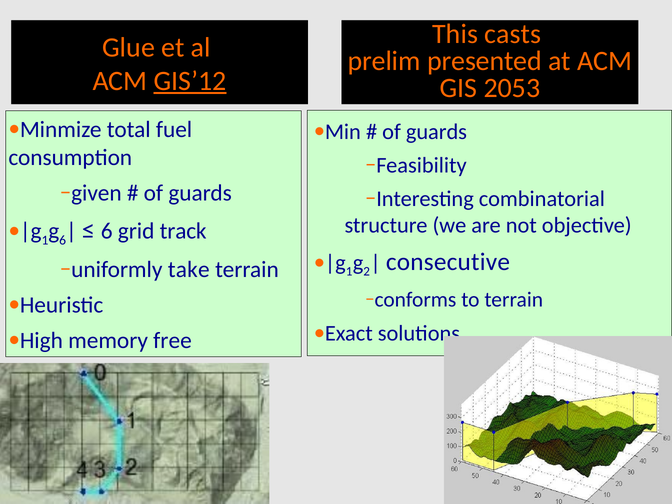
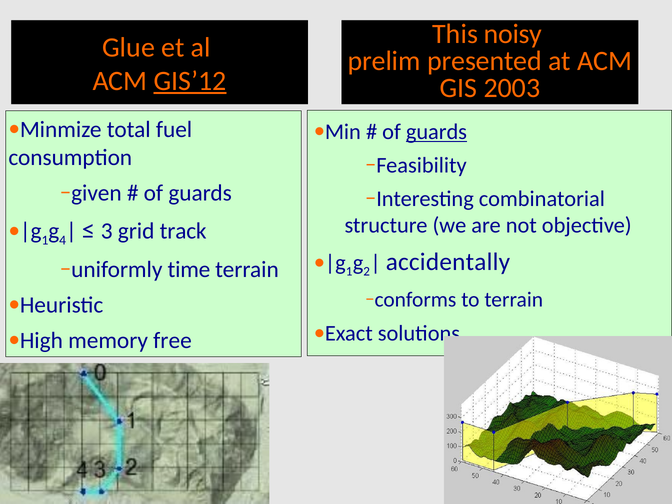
casts: casts -> noisy
2053: 2053 -> 2003
guards at (436, 132) underline: none -> present
6 at (63, 240): 6 -> 4
6 at (107, 231): 6 -> 3
consecutive: consecutive -> accidentally
take: take -> time
